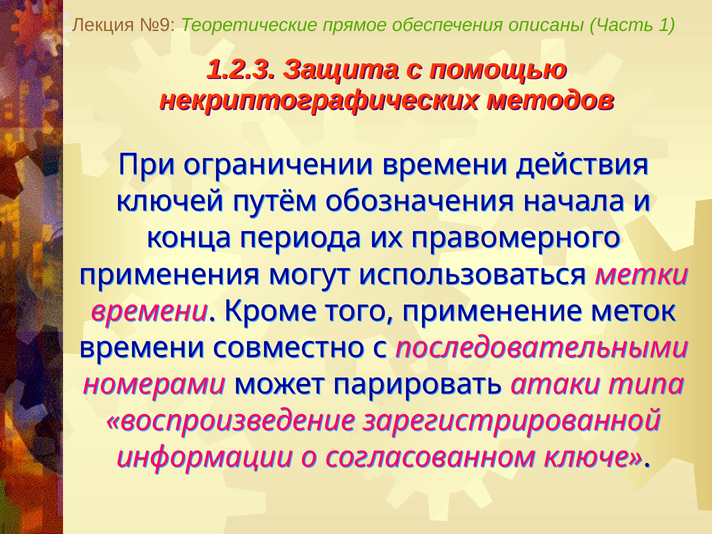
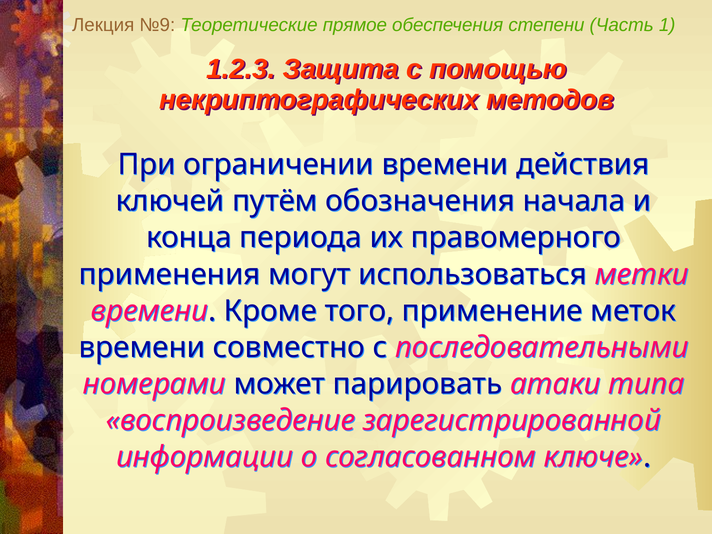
описаны: описаны -> степени
